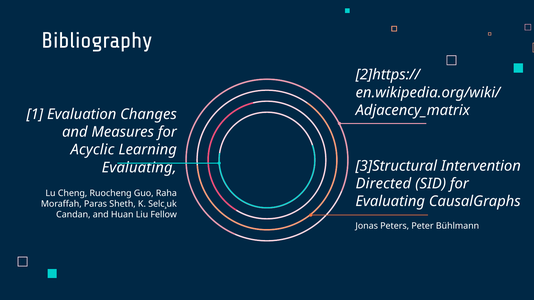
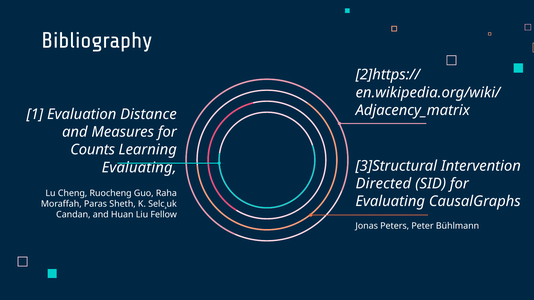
Changes: Changes -> Distance
Acyclic: Acyclic -> Counts
